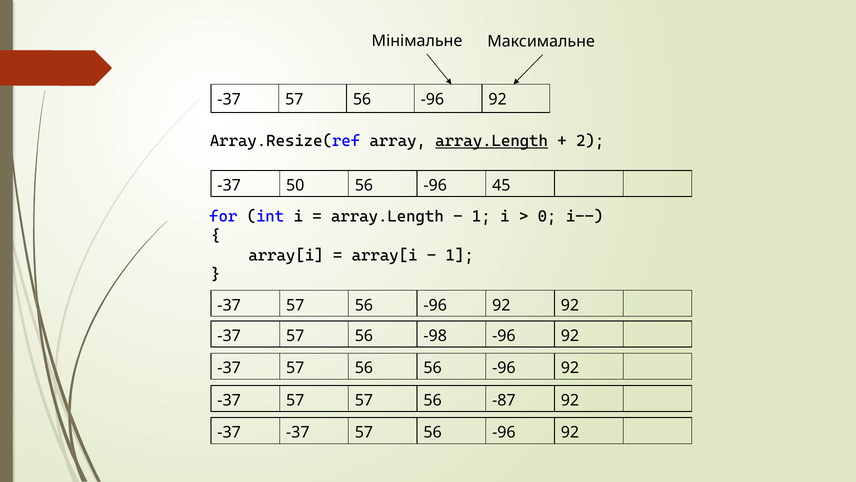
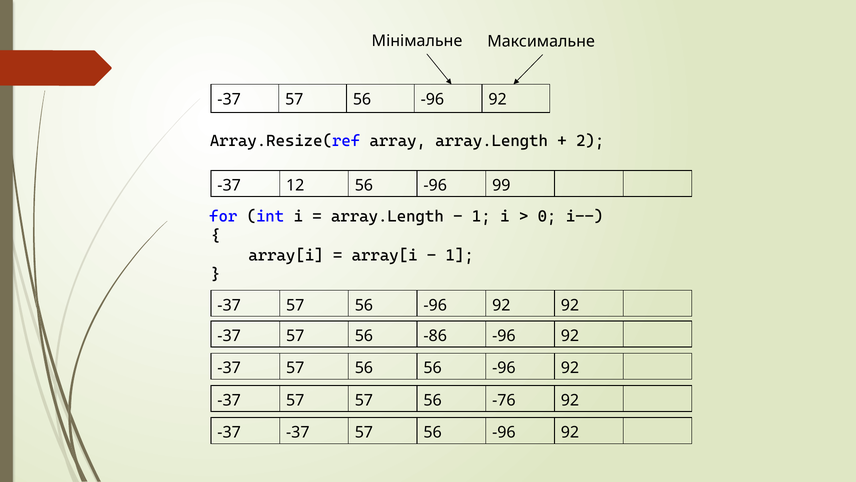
array.Length at (492, 141) underline: present -> none
50: 50 -> 12
45: 45 -> 99
-98: -98 -> -86
-87: -87 -> -76
